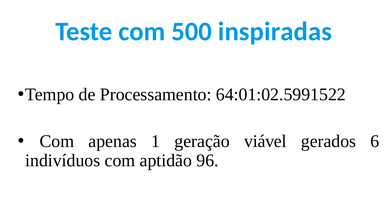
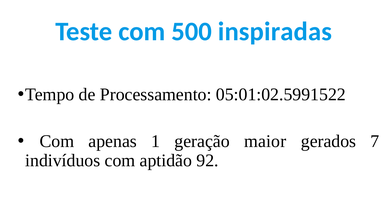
64:01:02.5991522: 64:01:02.5991522 -> 05:01:02.5991522
viável: viável -> maior
6: 6 -> 7
96: 96 -> 92
